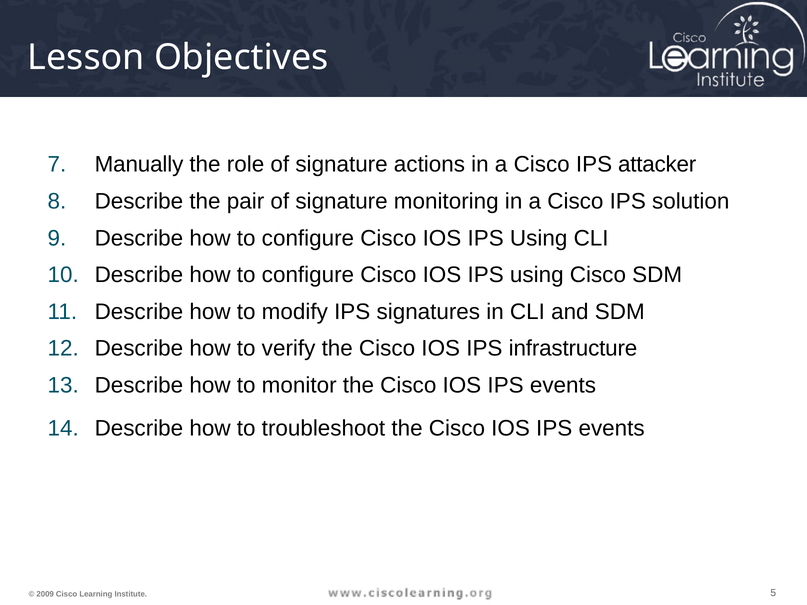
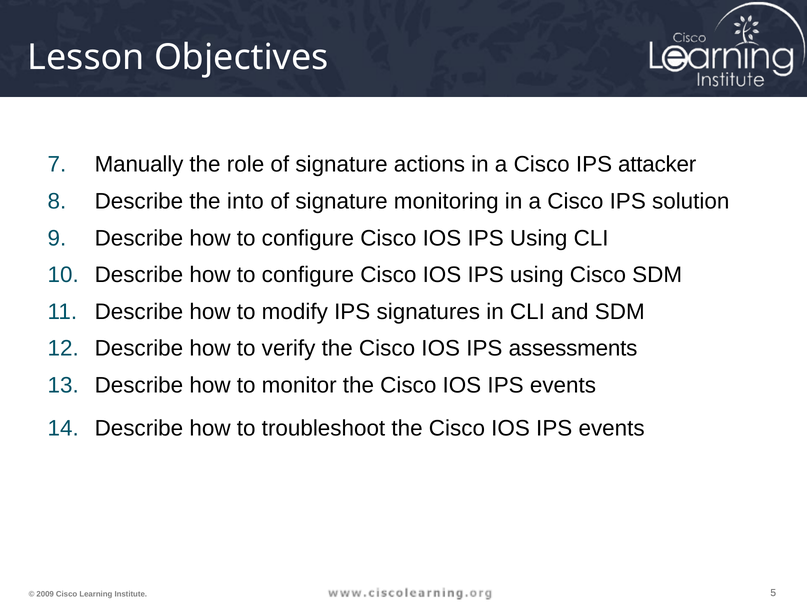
pair: pair -> into
infrastructure: infrastructure -> assessments
